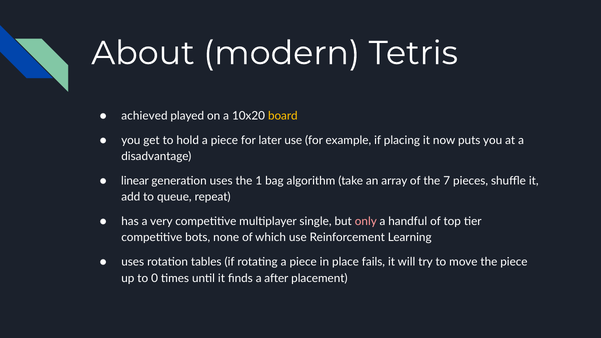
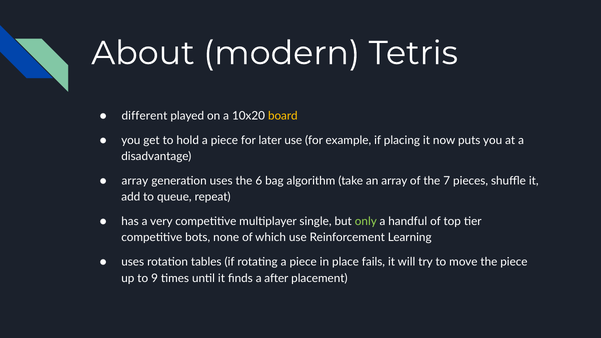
achieved: achieved -> different
linear at (135, 181): linear -> array
1: 1 -> 6
only colour: pink -> light green
0: 0 -> 9
